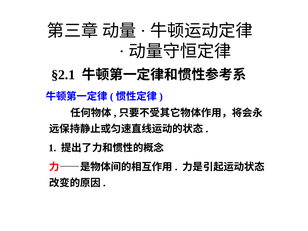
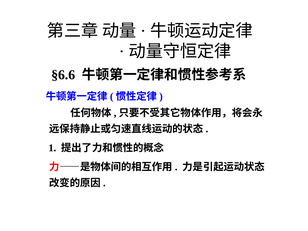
§2.1: §2.1 -> §6.6
